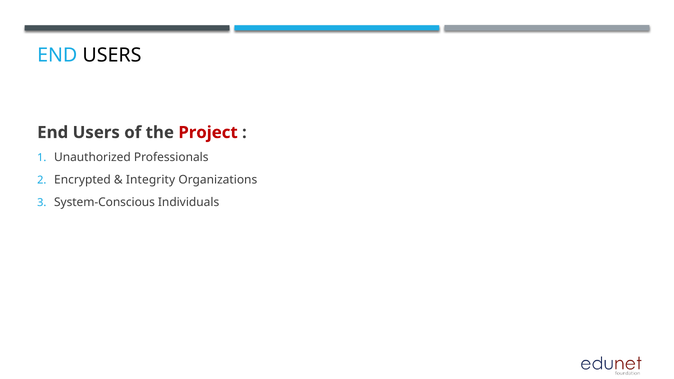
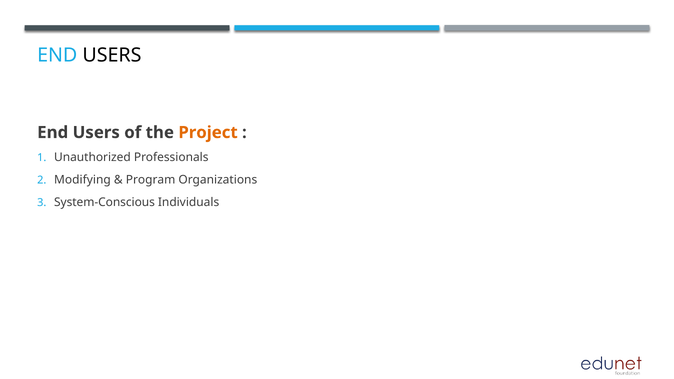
Project colour: red -> orange
Encrypted: Encrypted -> Modifying
Integrity: Integrity -> Program
